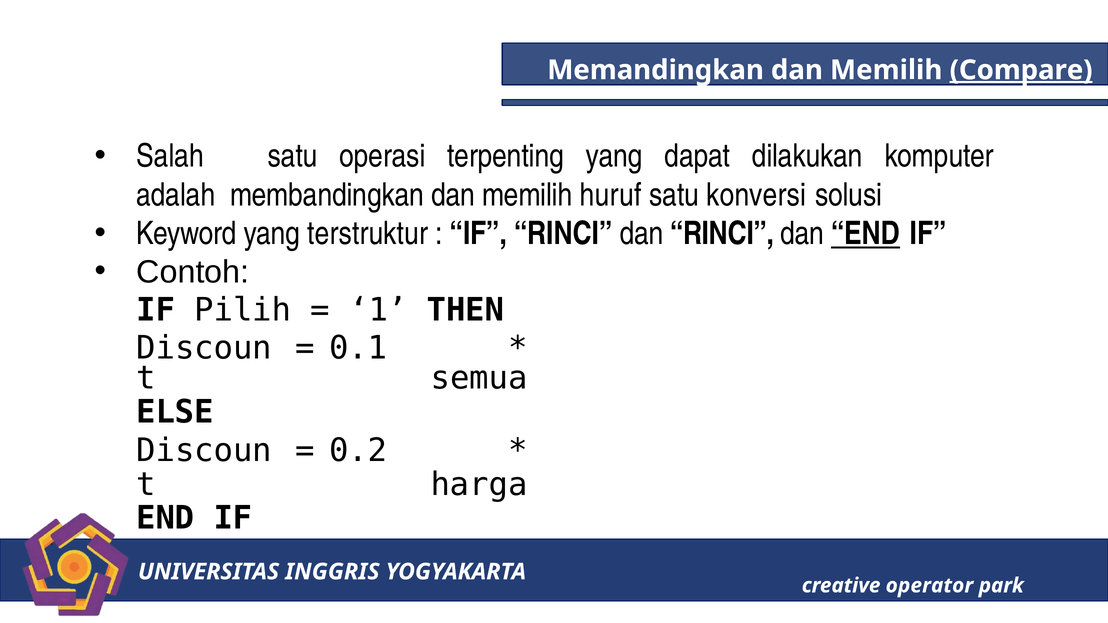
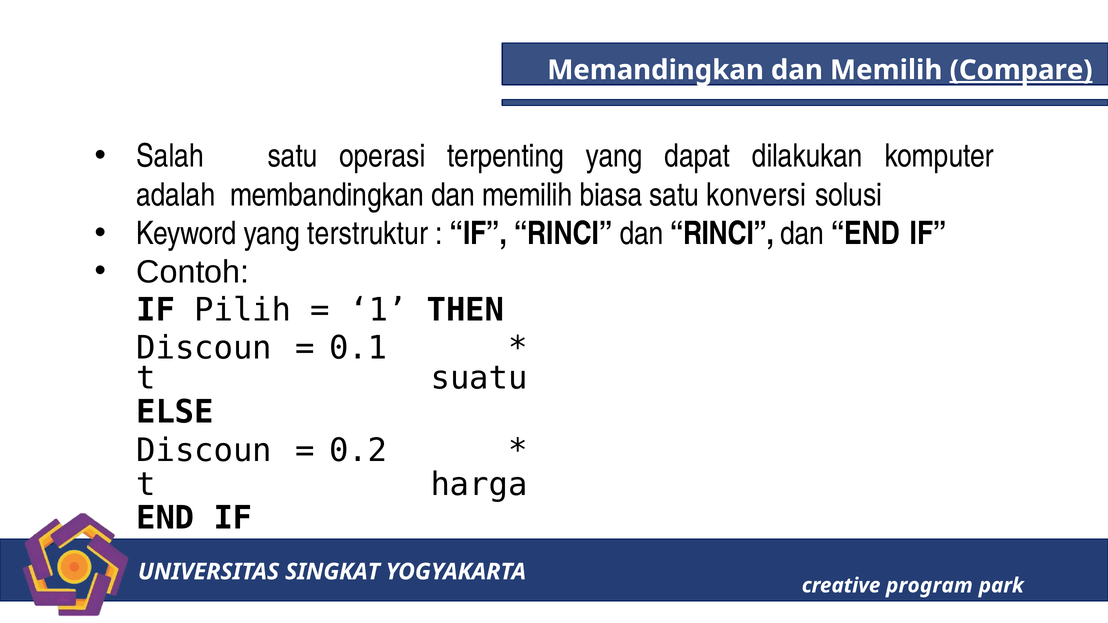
huruf: huruf -> biasa
END at (866, 234) underline: present -> none
semua: semua -> suatu
INGGRIS: INGGRIS -> SINGKAT
operator: operator -> program
